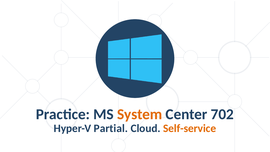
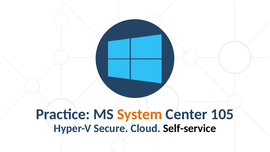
702: 702 -> 105
Partial: Partial -> Secure
Self-service colour: orange -> black
